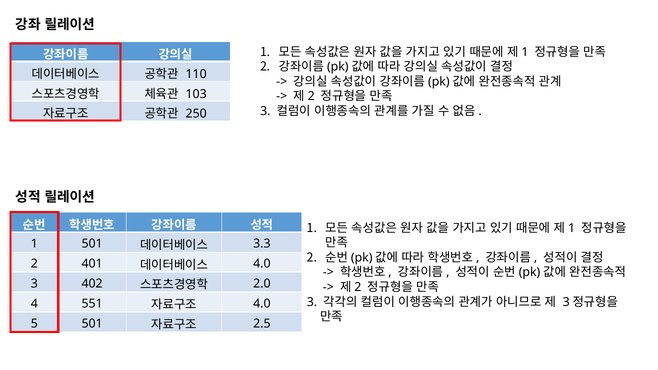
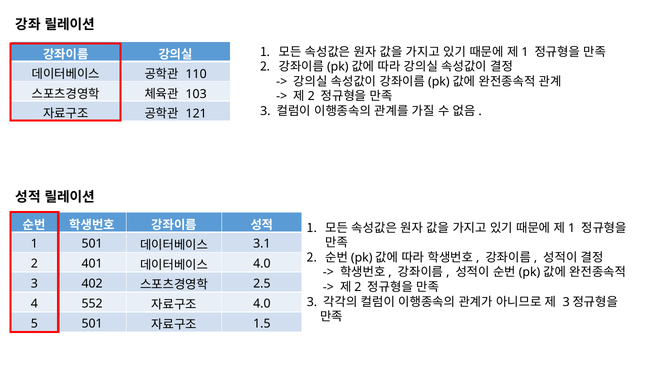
250: 250 -> 121
3.3: 3.3 -> 3.1
2.0: 2.0 -> 2.5
551: 551 -> 552
2.5: 2.5 -> 1.5
